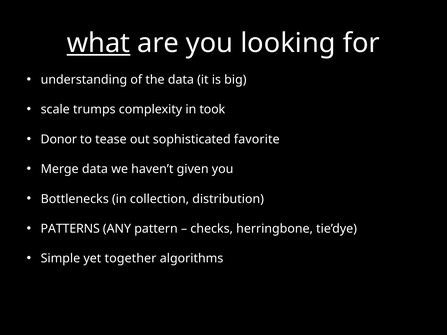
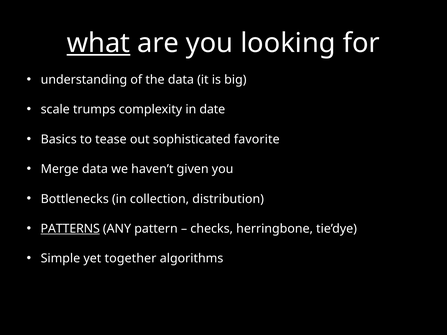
took: took -> date
Donor: Donor -> Basics
PATTERNS underline: none -> present
